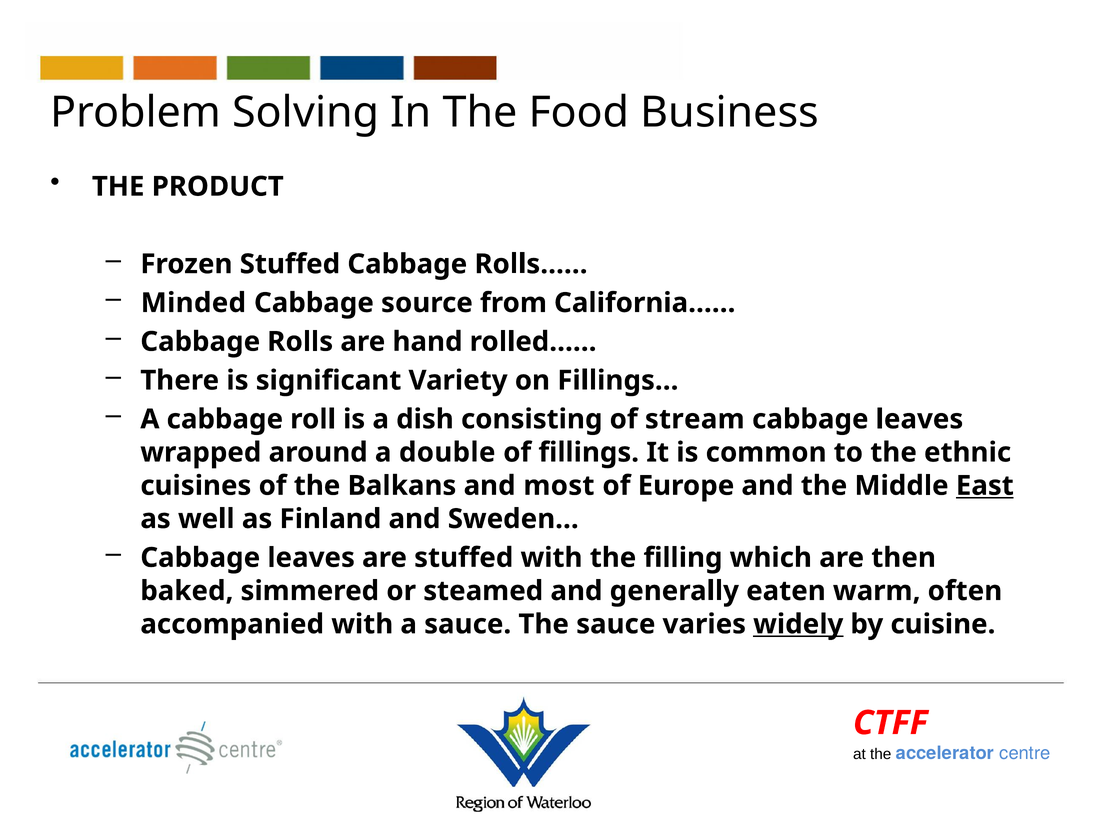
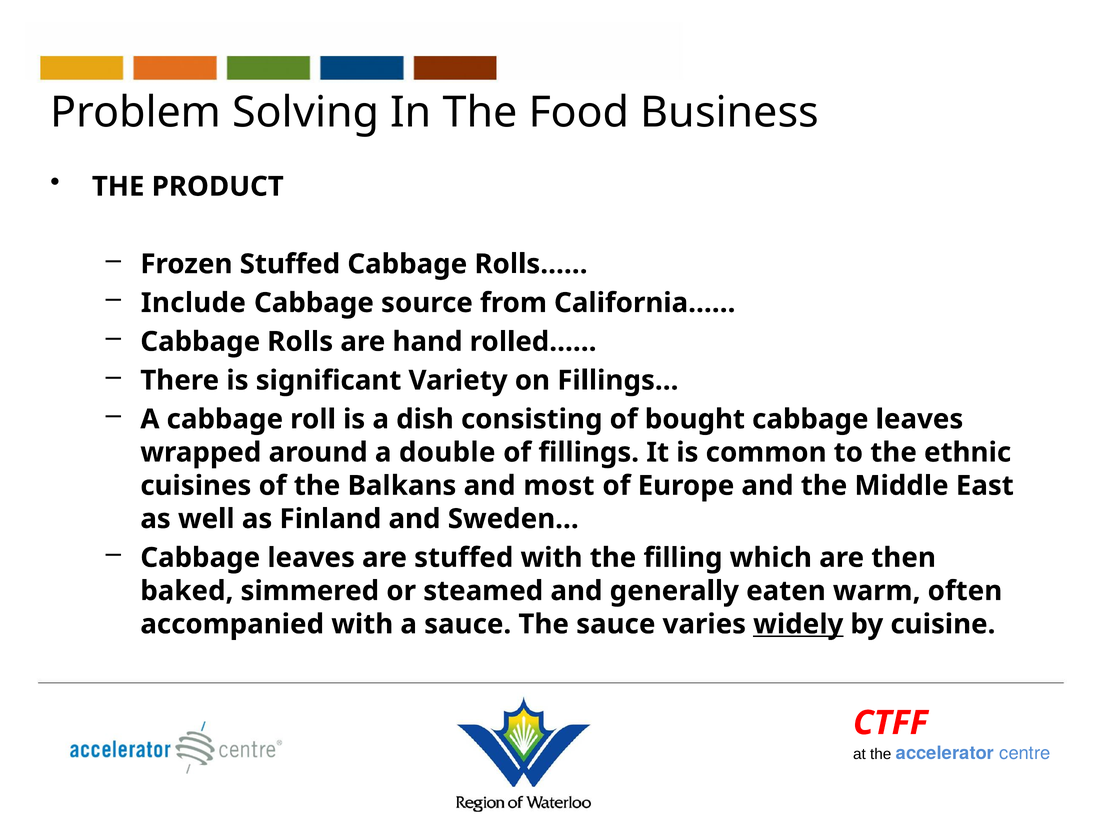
Minded: Minded -> Include
stream: stream -> bought
East underline: present -> none
